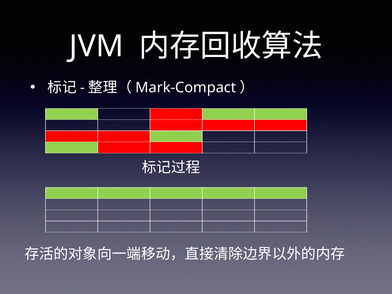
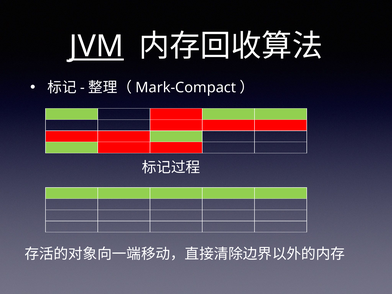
JVM underline: none -> present
